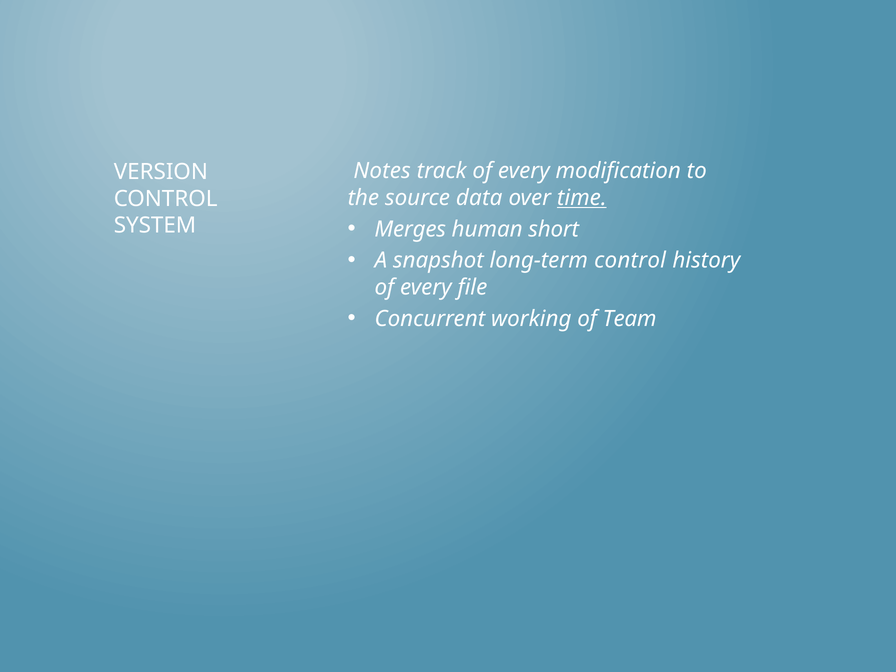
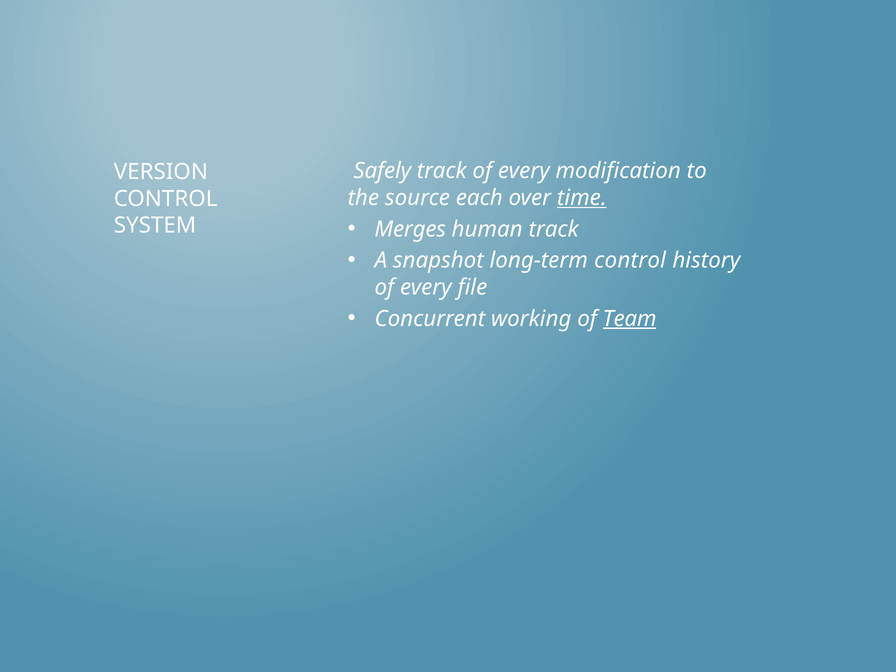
Notes: Notes -> Safely
data: data -> each
human short: short -> track
Team underline: none -> present
